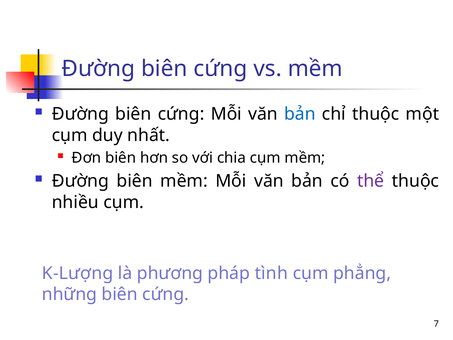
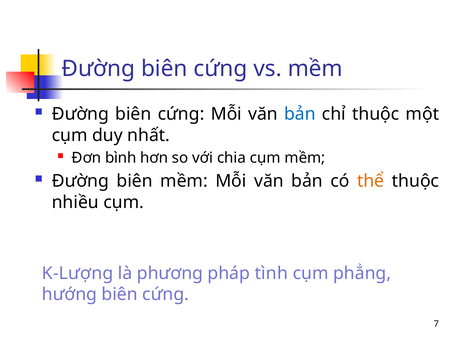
Đơn biên: biên -> bình
thể colour: purple -> orange
những: những -> hướng
